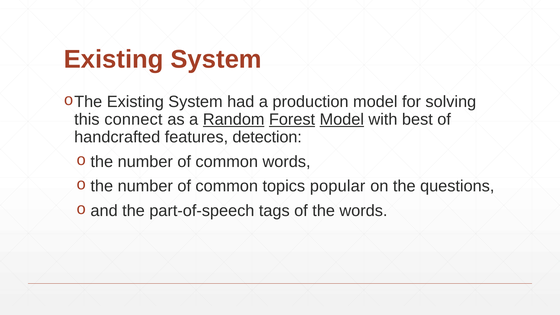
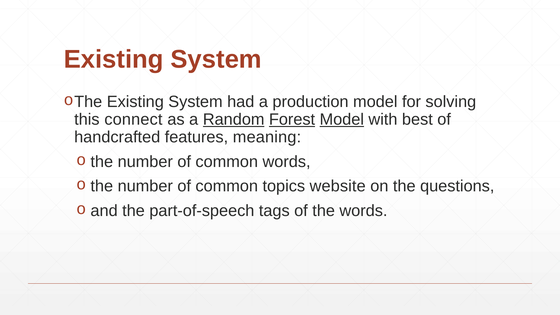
detection: detection -> meaning
popular: popular -> website
